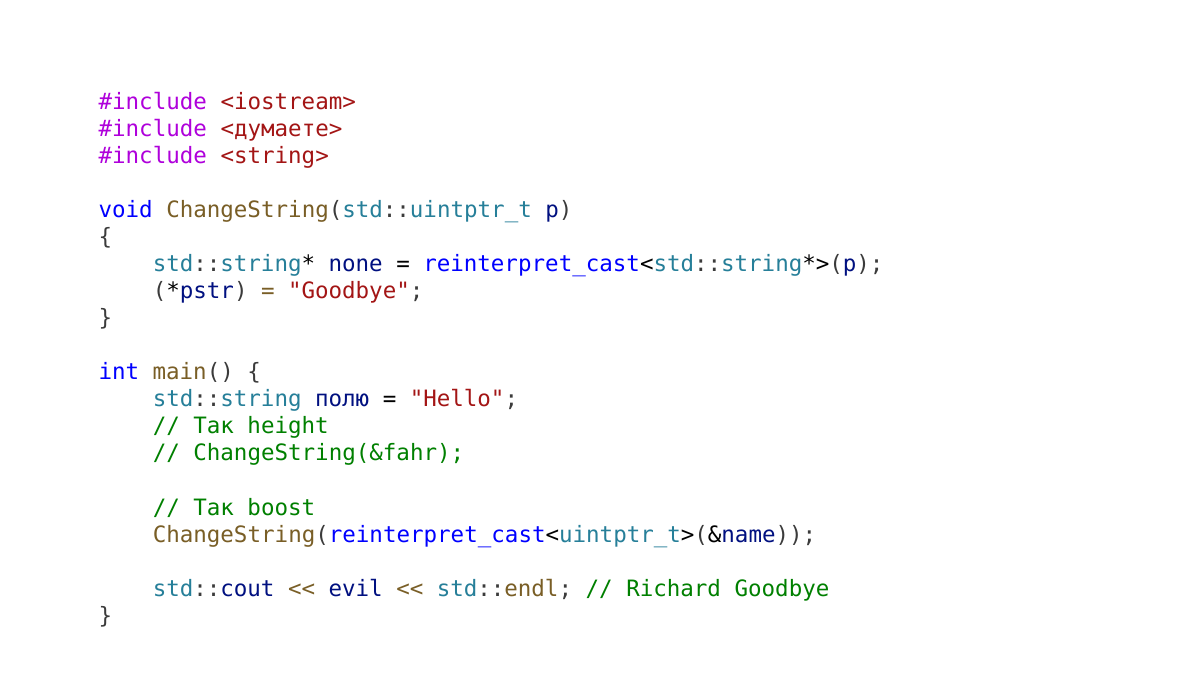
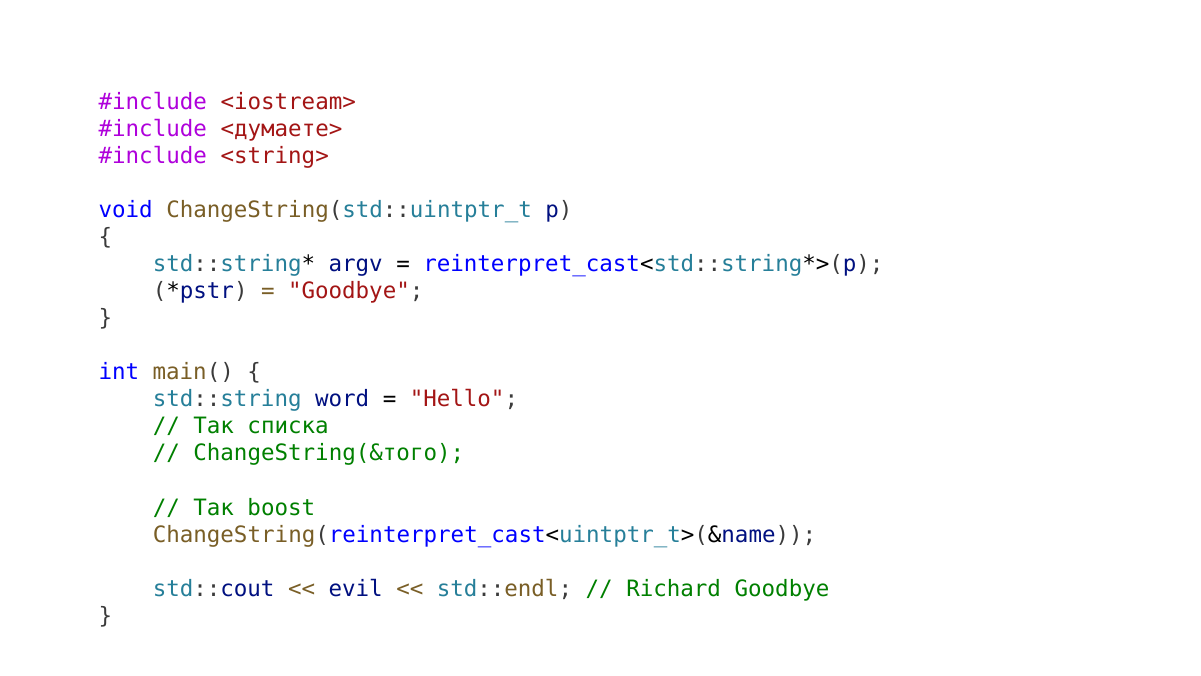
none: none -> argv
полю: полю -> word
height: height -> списка
ChangeString(&fahr: ChangeString(&fahr -> ChangeString(&того
